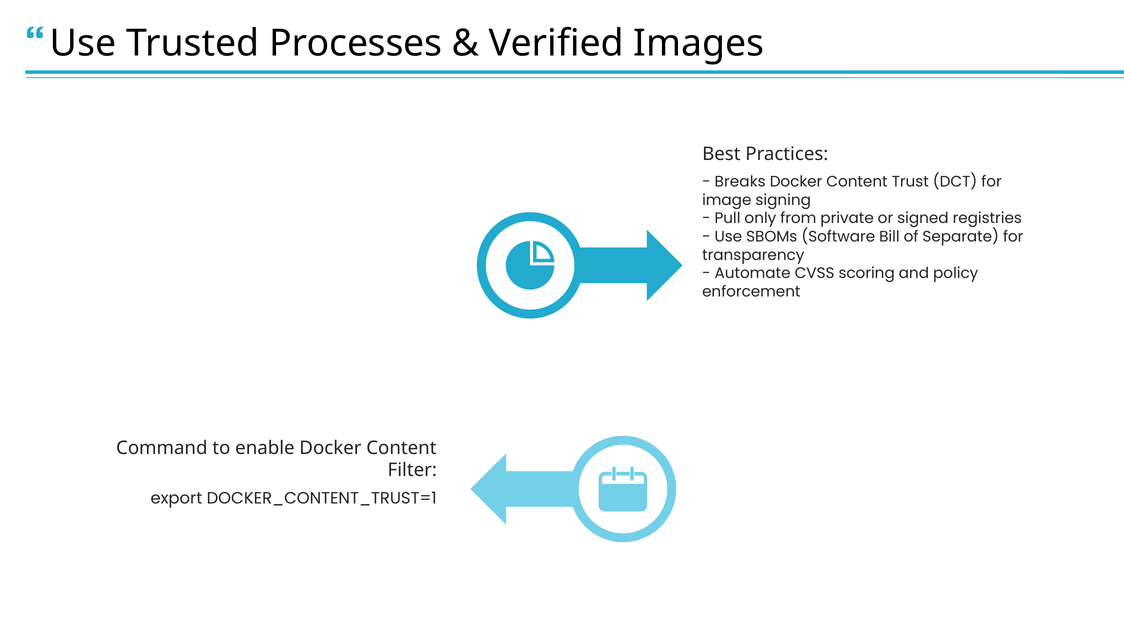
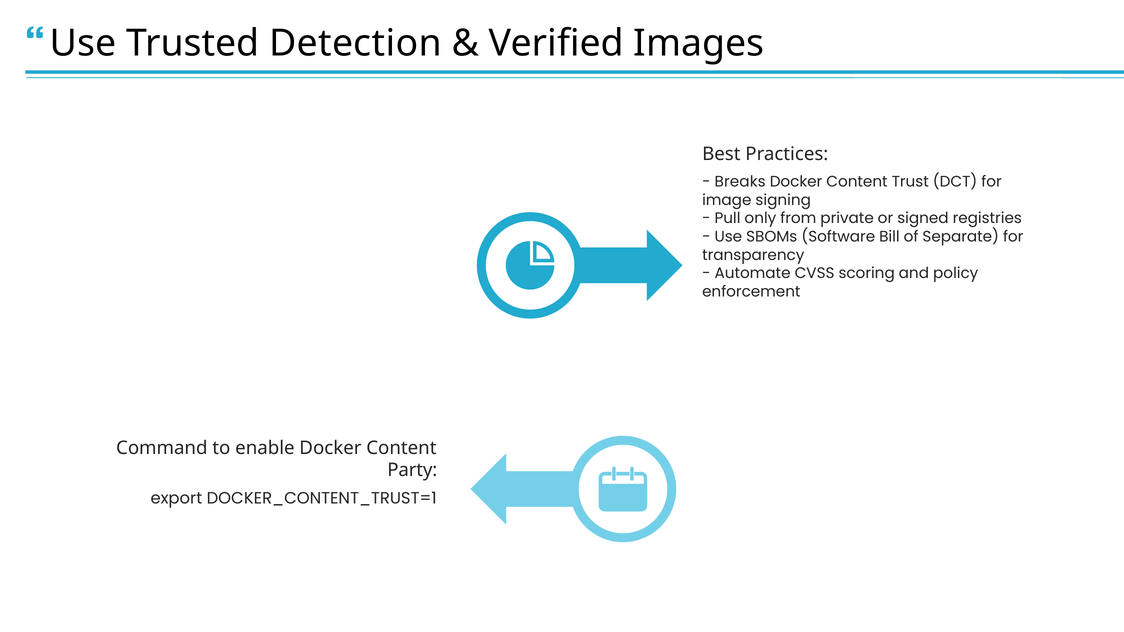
Processes: Processes -> Detection
Filter: Filter -> Party
